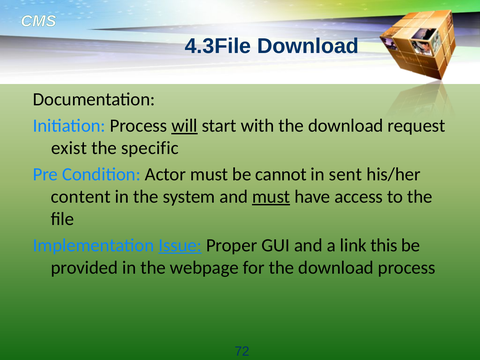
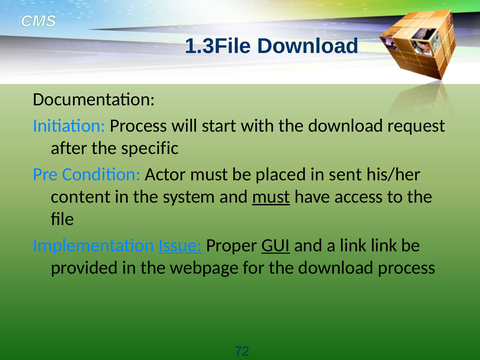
4.3File: 4.3File -> 1.3File
will underline: present -> none
exist: exist -> after
cannot: cannot -> placed
GUI underline: none -> present
link this: this -> link
